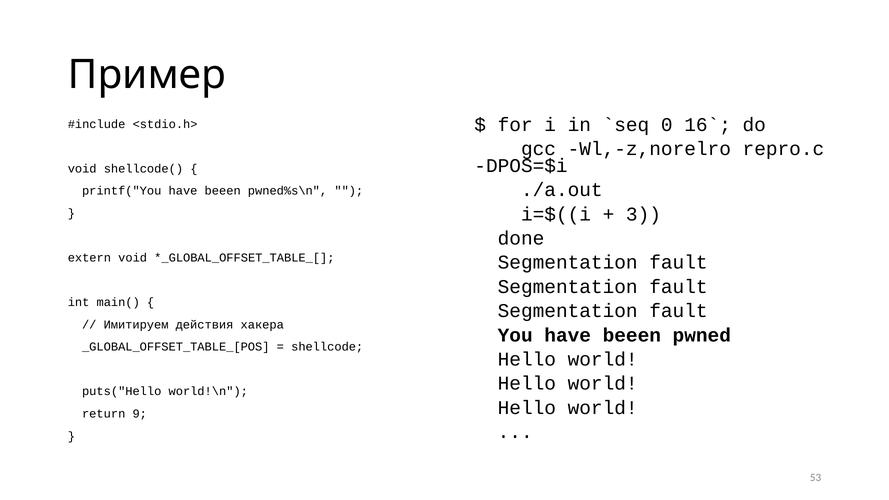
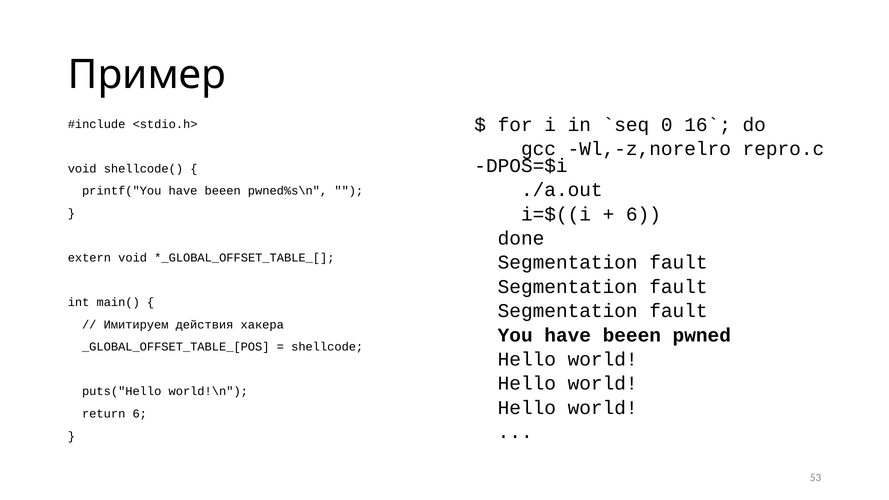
3 at (643, 214): 3 -> 6
return 9: 9 -> 6
